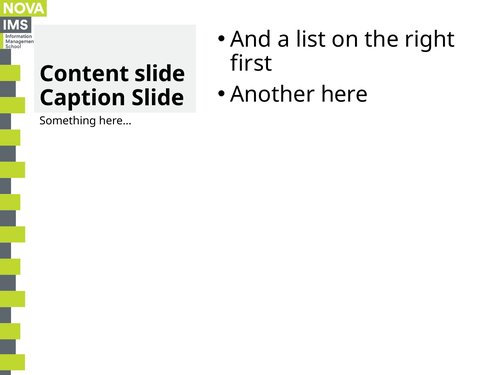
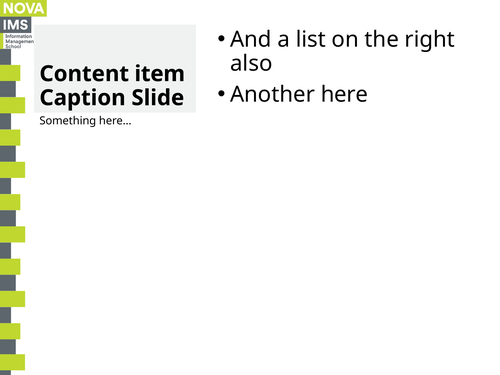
first: first -> also
Content slide: slide -> item
